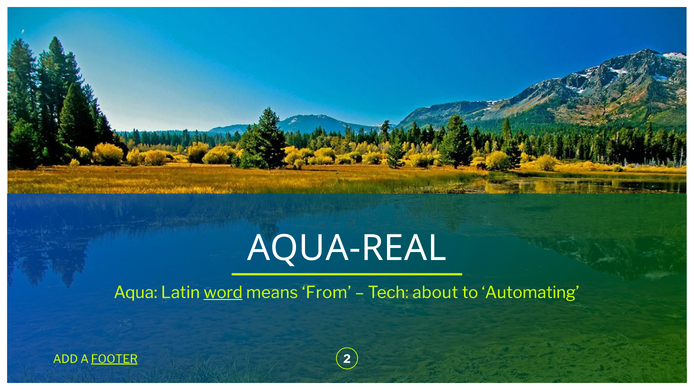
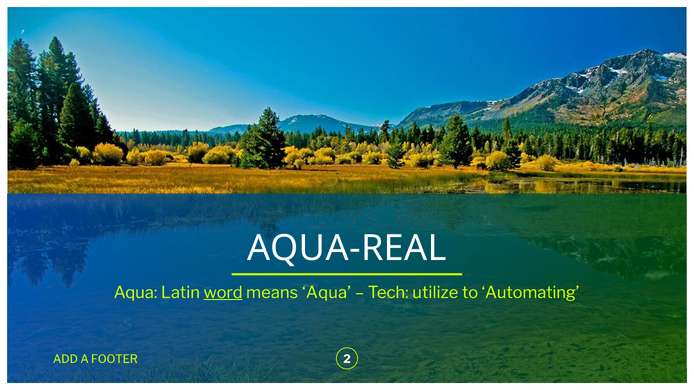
means From: From -> Aqua
about: about -> utilize
FOOTER underline: present -> none
